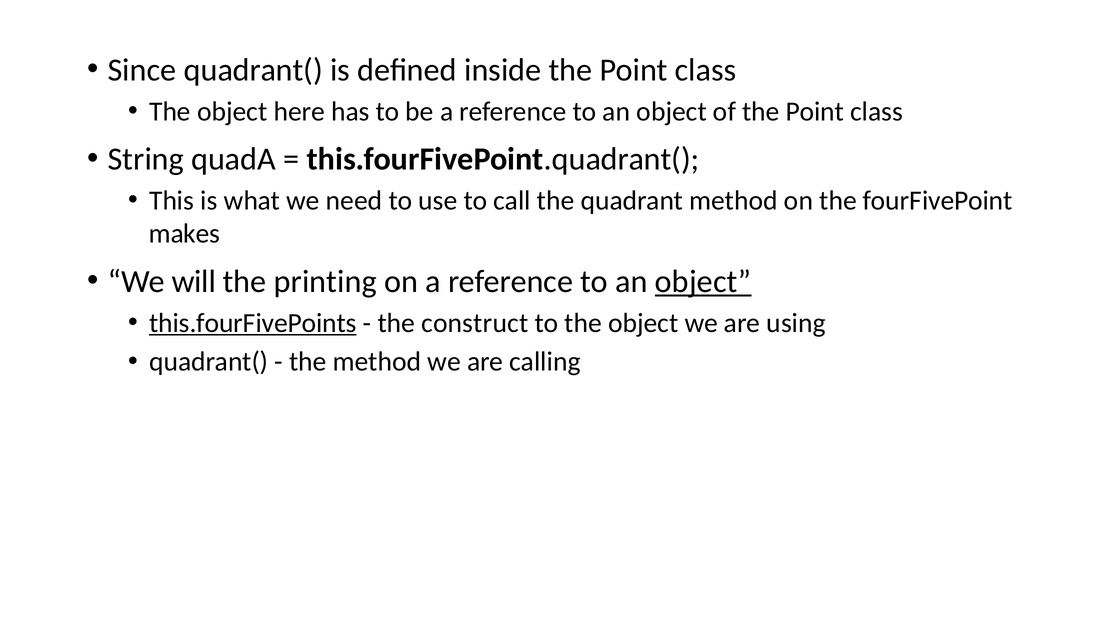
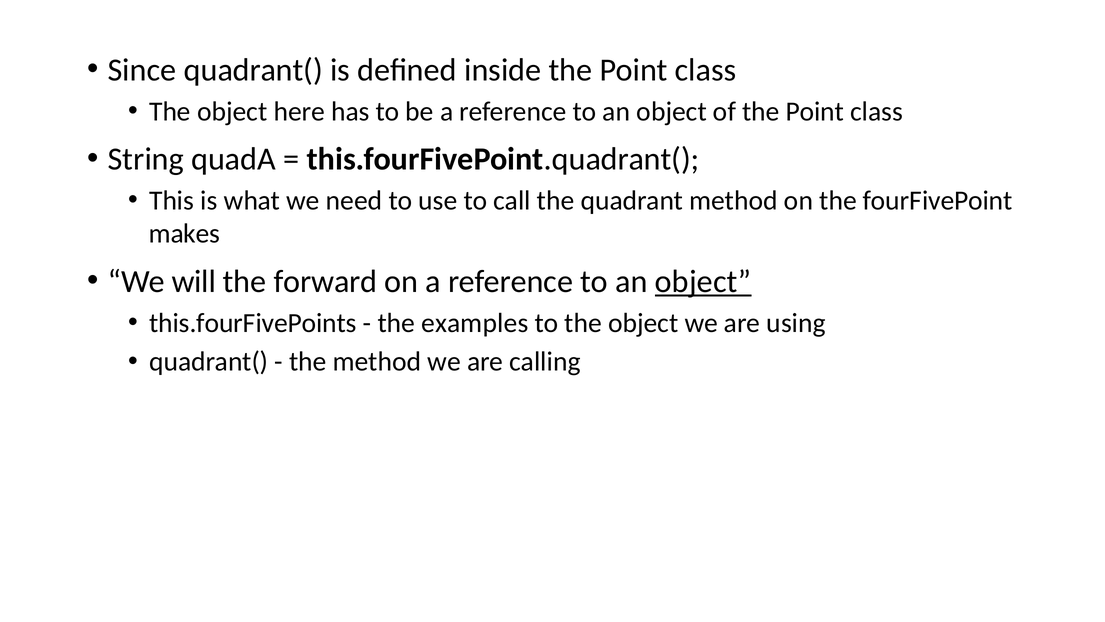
printing: printing -> forward
this.fourFivePoints underline: present -> none
construct: construct -> examples
